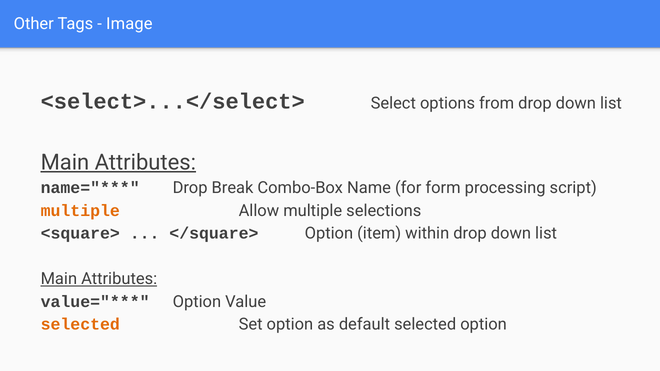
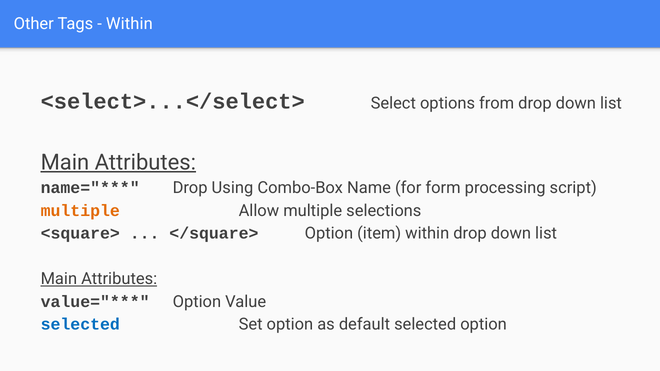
Image at (129, 24): Image -> Within
Break: Break -> Using
selected at (80, 325) colour: orange -> blue
